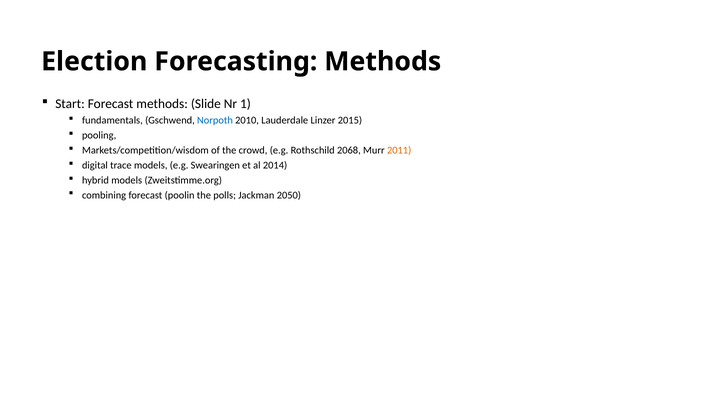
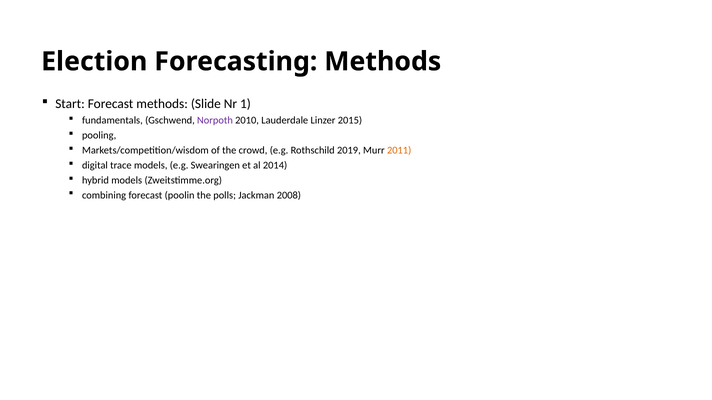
Norpoth colour: blue -> purple
2068: 2068 -> 2019
2050: 2050 -> 2008
